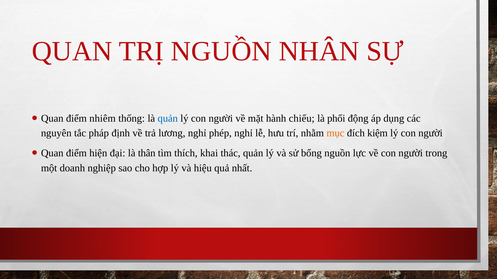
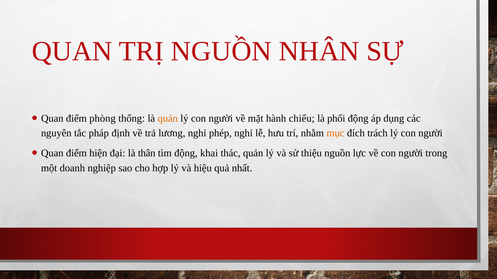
nhiêm: nhiêm -> phòng
quản at (168, 119) colour: blue -> orange
kiệm: kiệm -> trách
tìm thích: thích -> động
bổng: bổng -> thiệu
